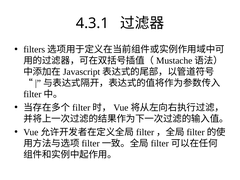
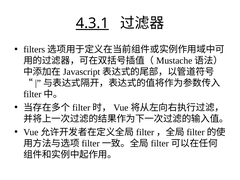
4.3.1 underline: none -> present
